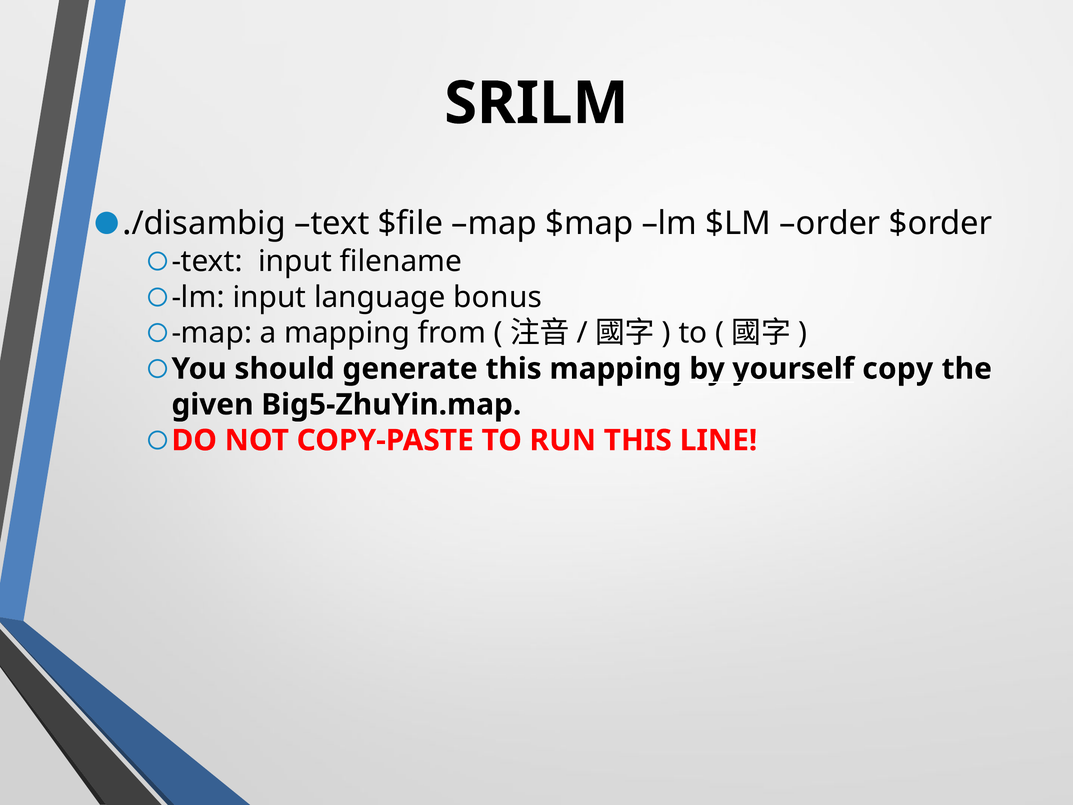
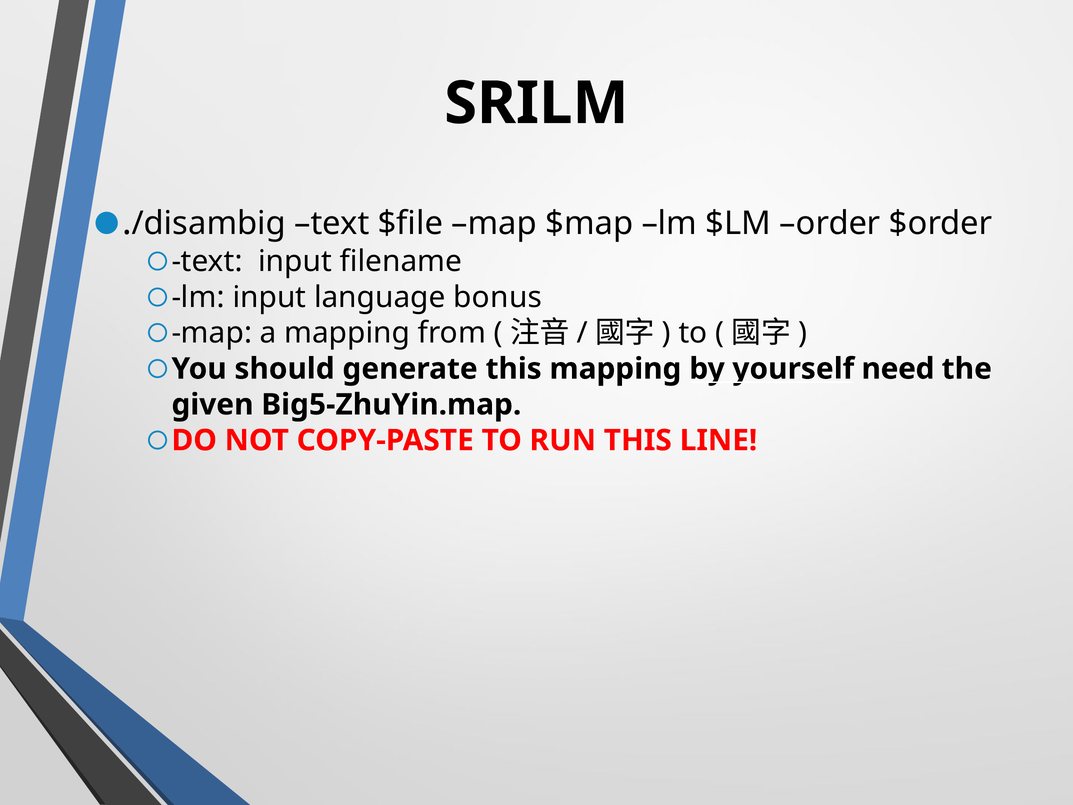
copy: copy -> need
